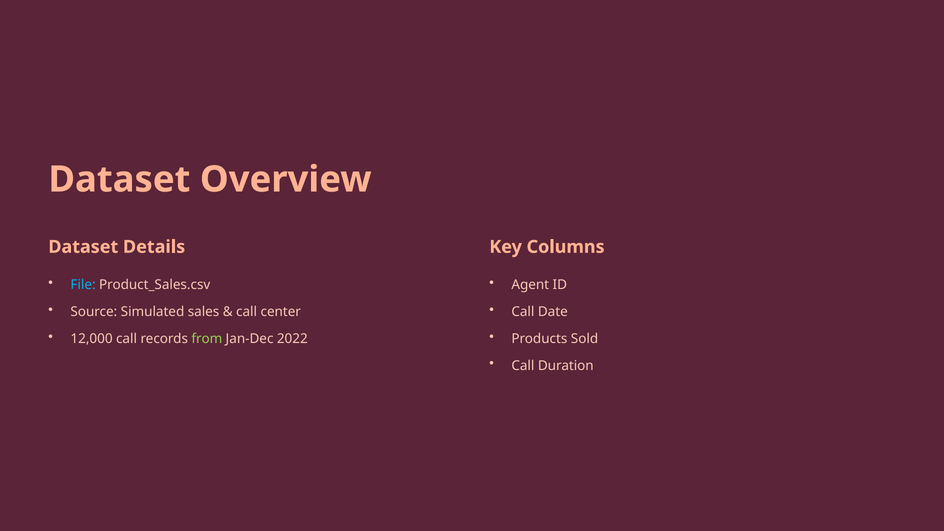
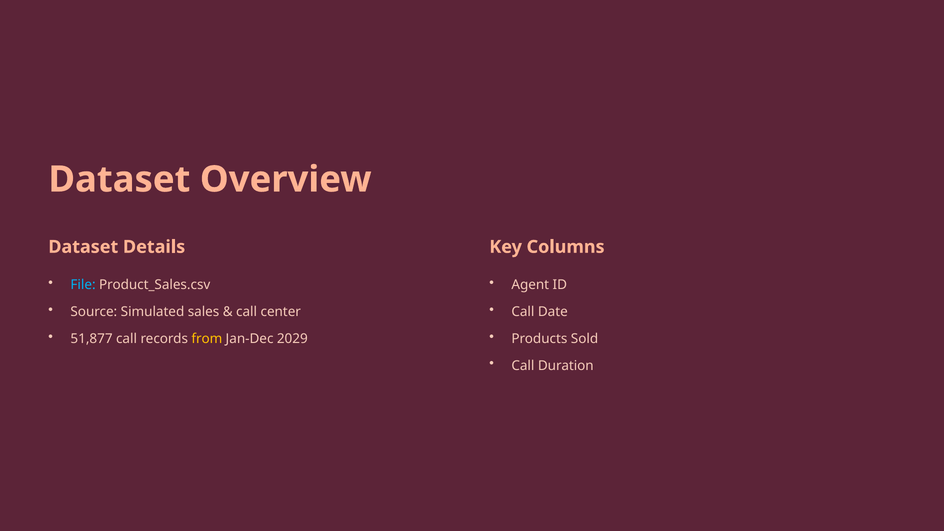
12,000: 12,000 -> 51,877
from colour: light green -> yellow
2022: 2022 -> 2029
